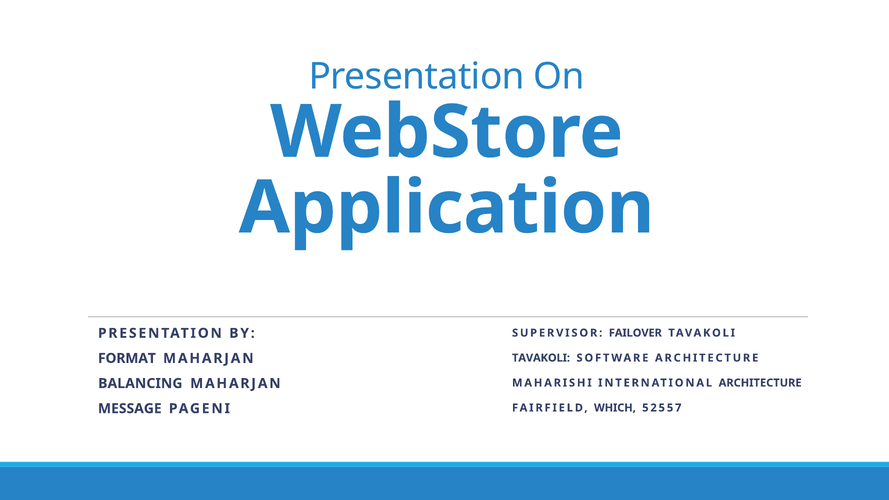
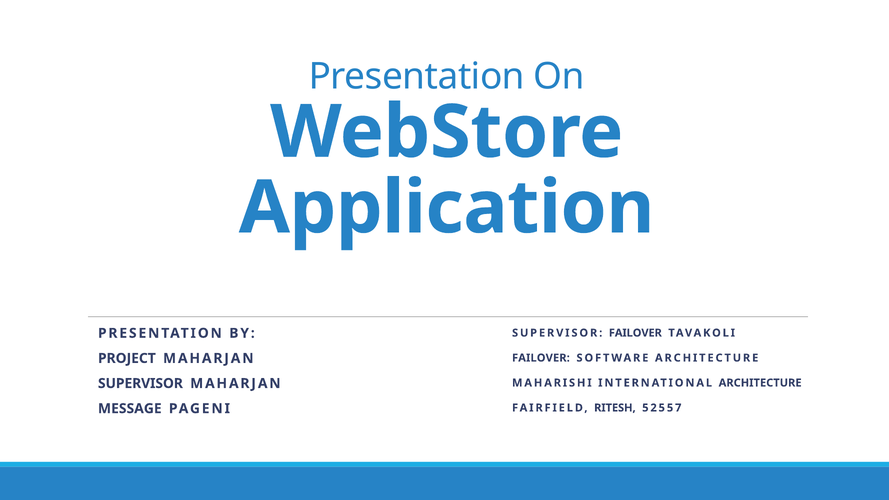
FORMAT: FORMAT -> PROJECT
TAVAKOLI at (541, 358): TAVAKOLI -> FAILOVER
BALANCING at (140, 383): BALANCING -> SUPERVISOR
WHICH: WHICH -> RITESH
